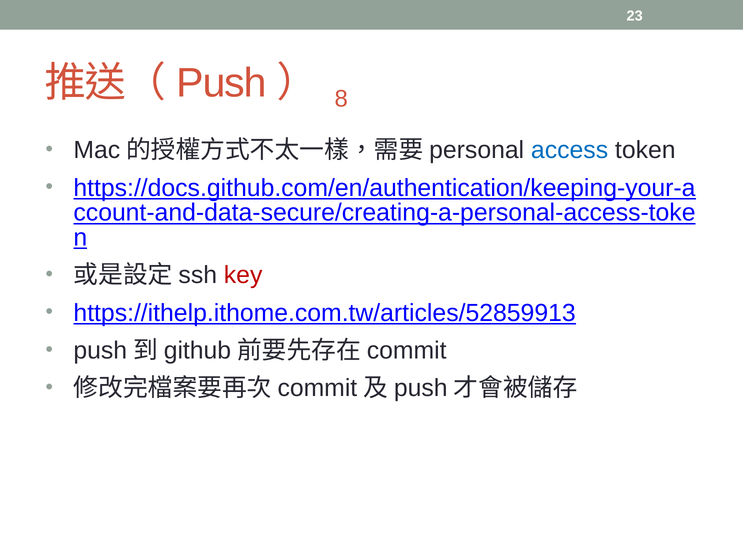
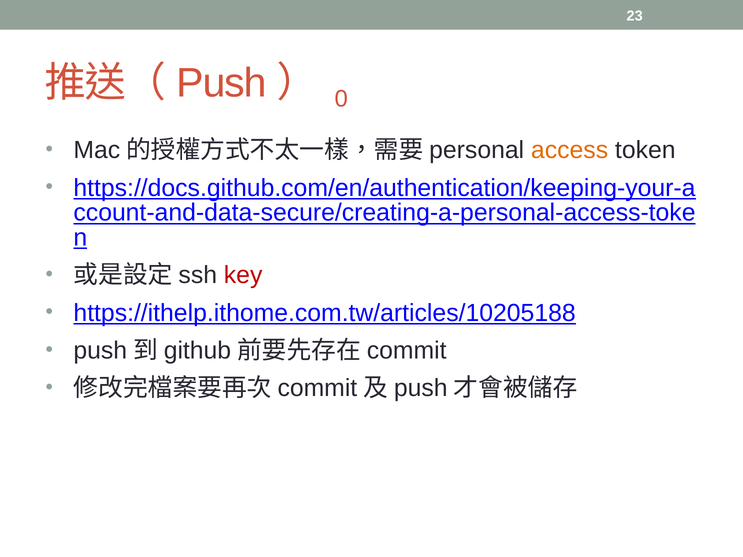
8: 8 -> 0
access colour: blue -> orange
https://ithelp.ithome.com.tw/articles/52859913: https://ithelp.ithome.com.tw/articles/52859913 -> https://ithelp.ithome.com.tw/articles/10205188
